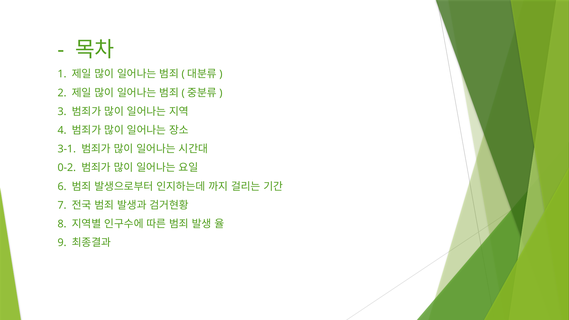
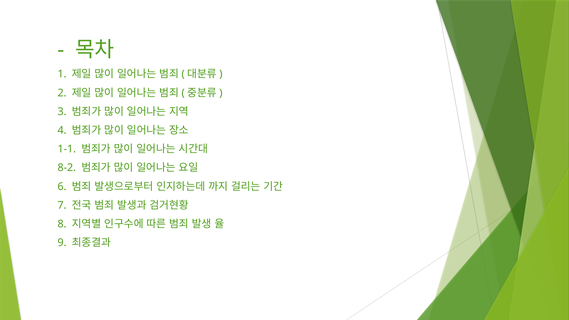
3-1: 3-1 -> 1-1
0-2: 0-2 -> 8-2
